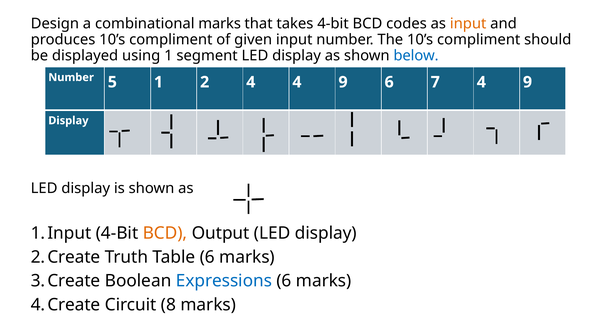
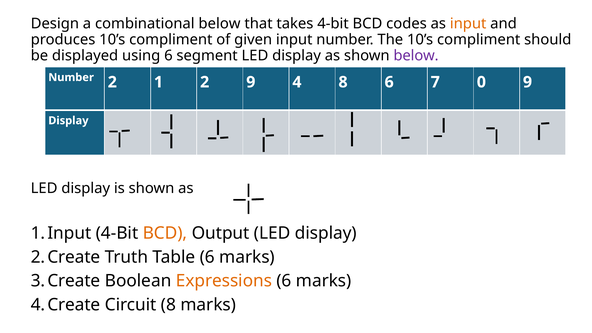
combinational marks: marks -> below
using 1: 1 -> 6
below at (416, 55) colour: blue -> purple
Number 5: 5 -> 2
2 4: 4 -> 9
9 at (343, 82): 9 -> 8
7 4: 4 -> 0
Expressions colour: blue -> orange
